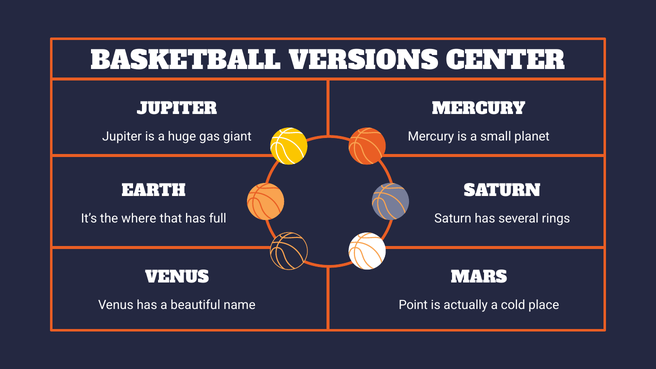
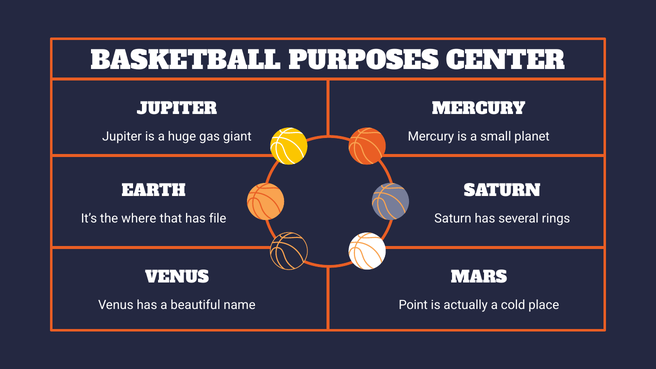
VERSIONS: VERSIONS -> PURPOSES
full: full -> file
